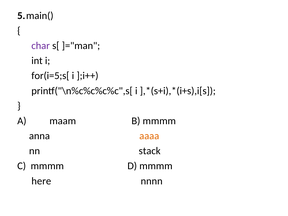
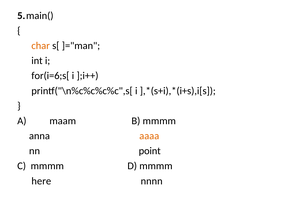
char colour: purple -> orange
for(i=5;s[: for(i=5;s[ -> for(i=6;s[
stack: stack -> point
